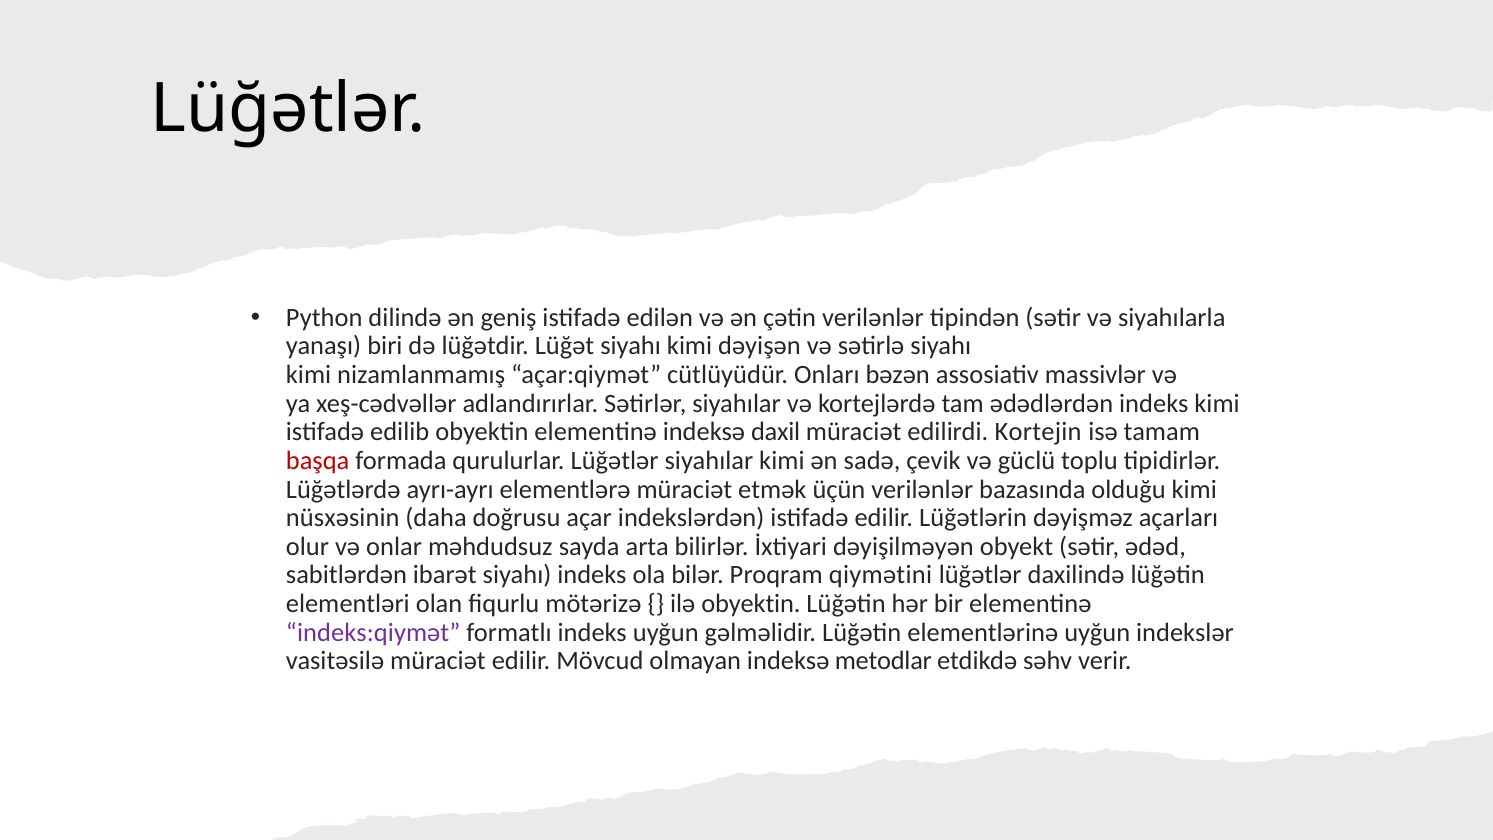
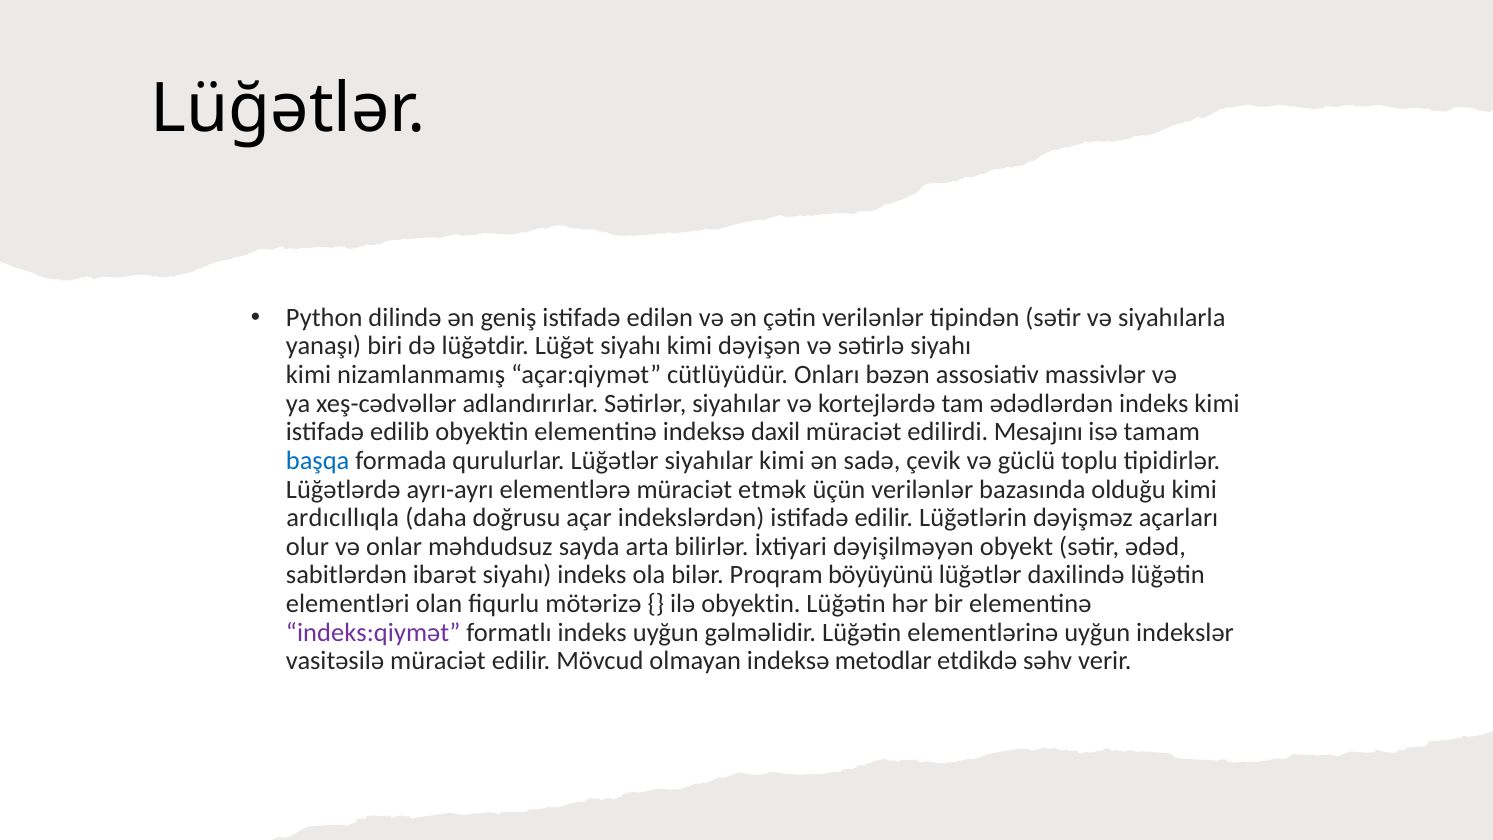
Kortejin: Kortejin -> Mesajını
başqa colour: red -> blue
nüsxəsinin: nüsxəsinin -> ardıcıllıqla
qiymətini: qiymətini -> böyüyünü
